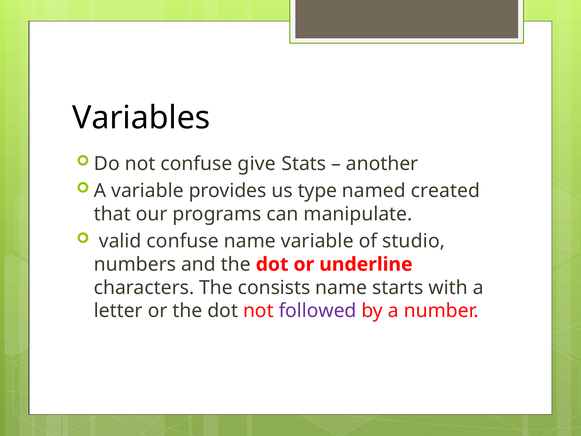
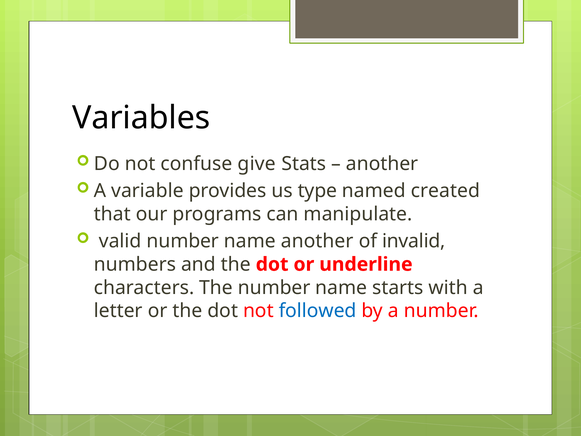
valid confuse: confuse -> number
name variable: variable -> another
studio: studio -> invalid
The consists: consists -> number
followed colour: purple -> blue
